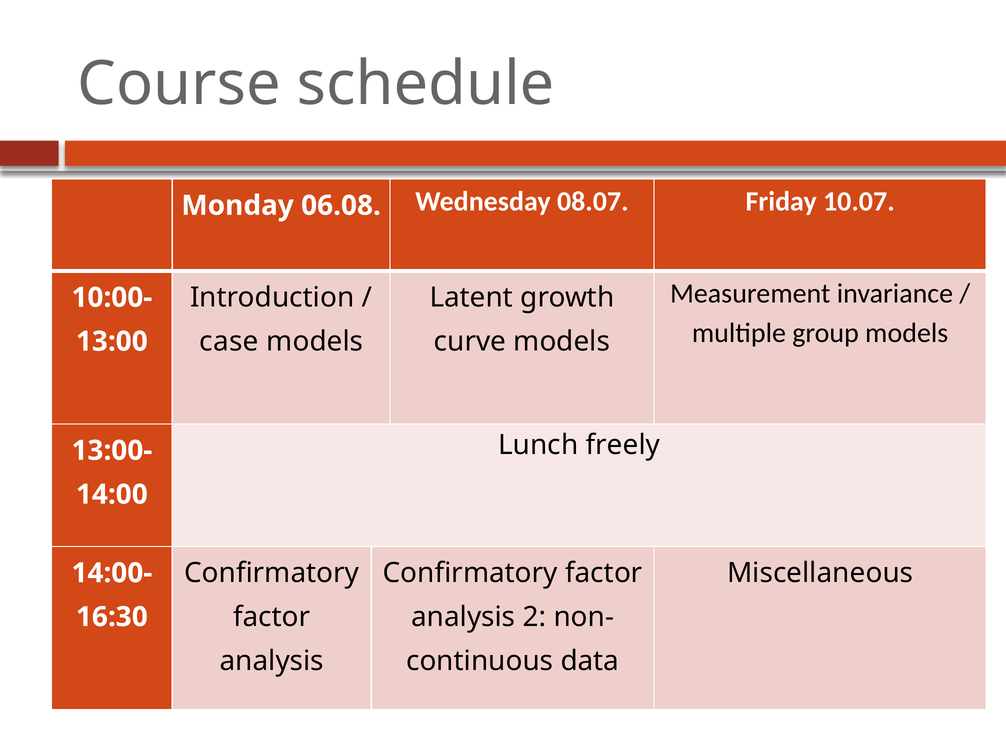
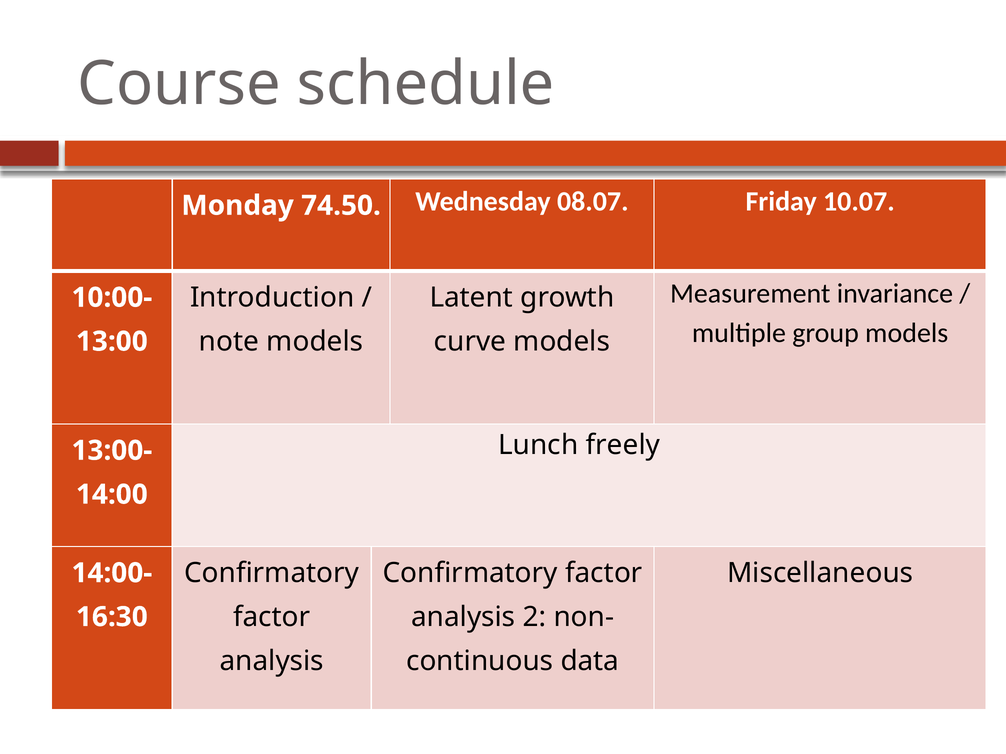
06.08: 06.08 -> 74.50
case: case -> note
